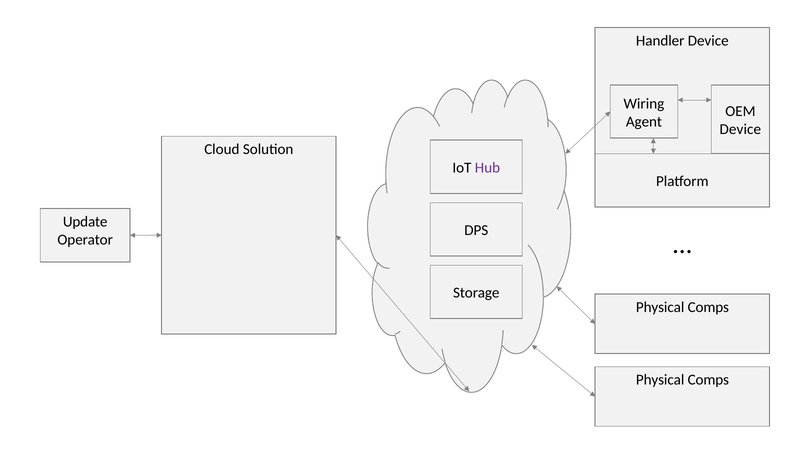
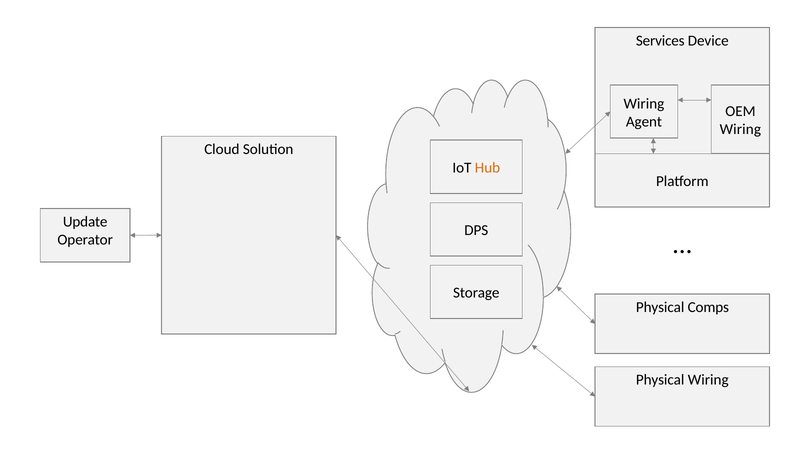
Handler: Handler -> Services
Device at (740, 129): Device -> Wiring
Hub colour: purple -> orange
Comps at (708, 380): Comps -> Wiring
